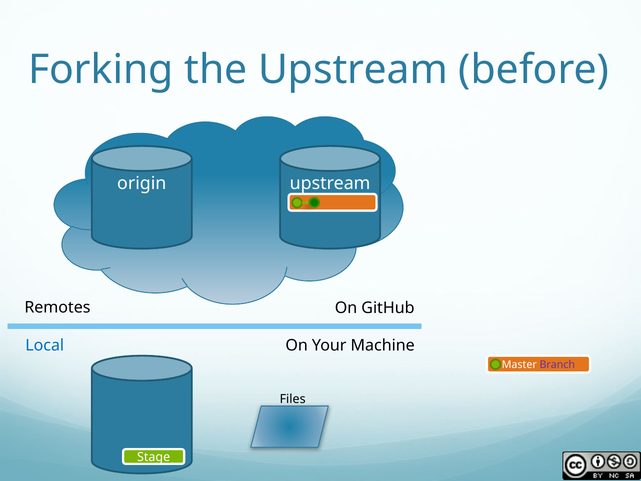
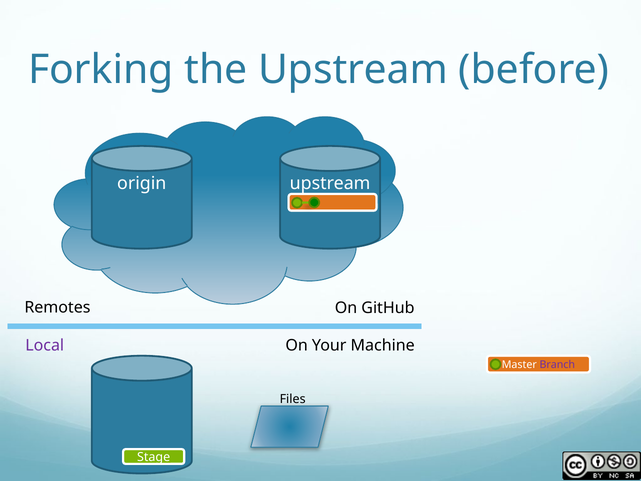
Local colour: blue -> purple
